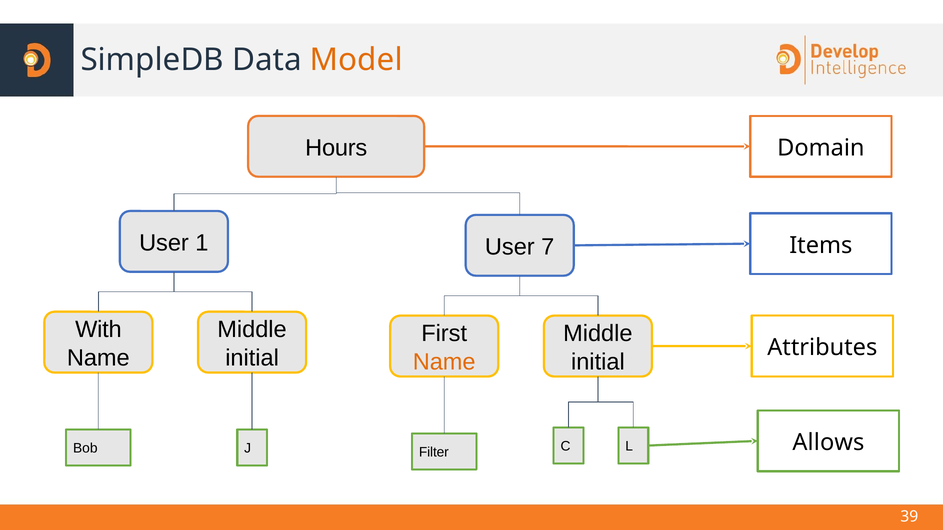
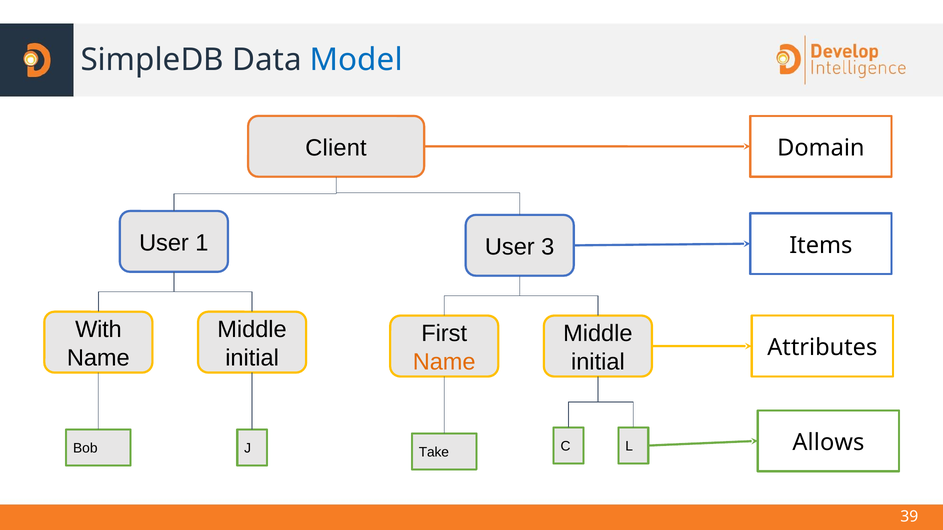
Model colour: orange -> blue
Hours: Hours -> Client
7: 7 -> 3
Filter: Filter -> Take
